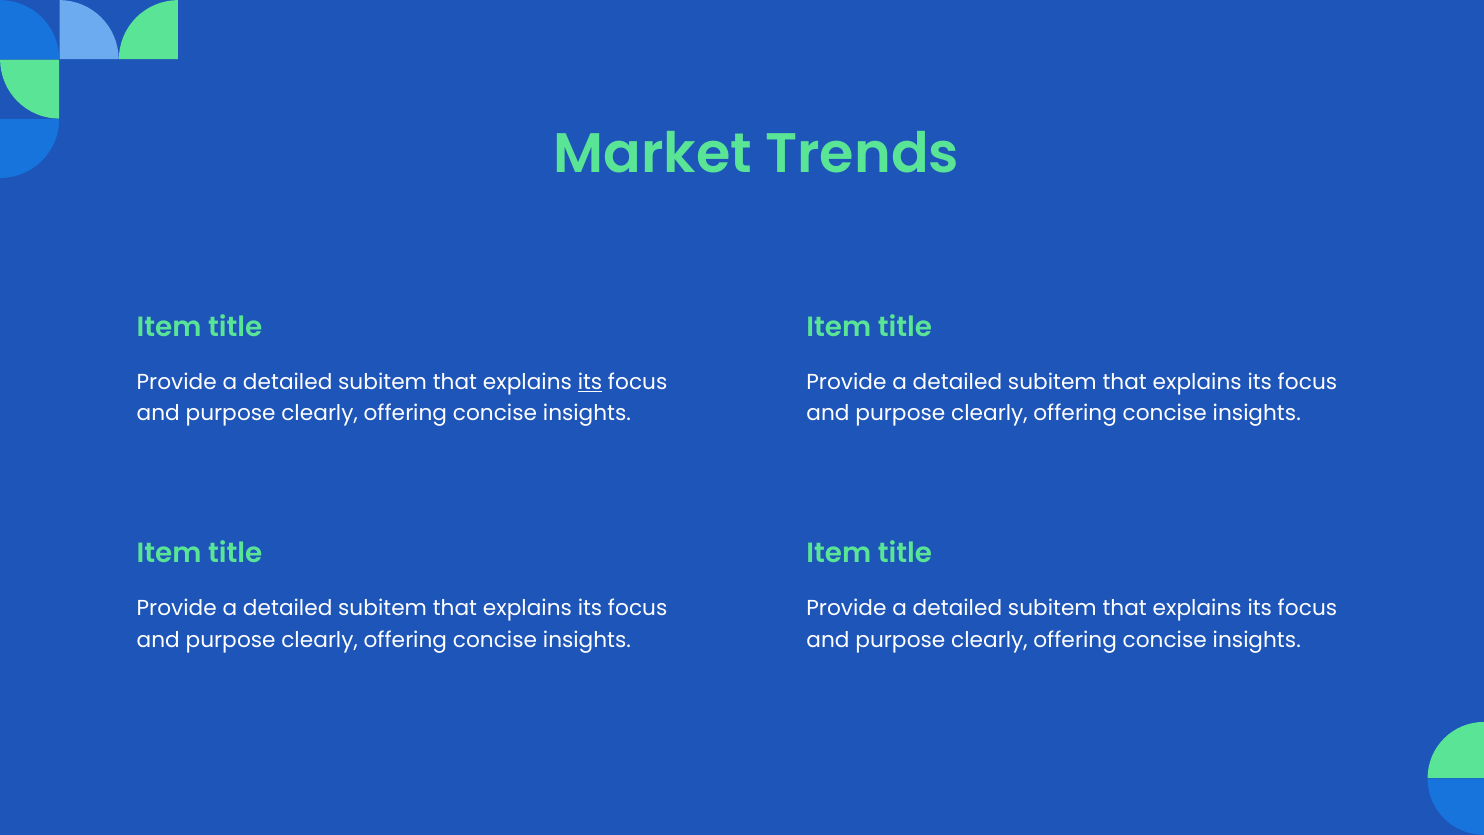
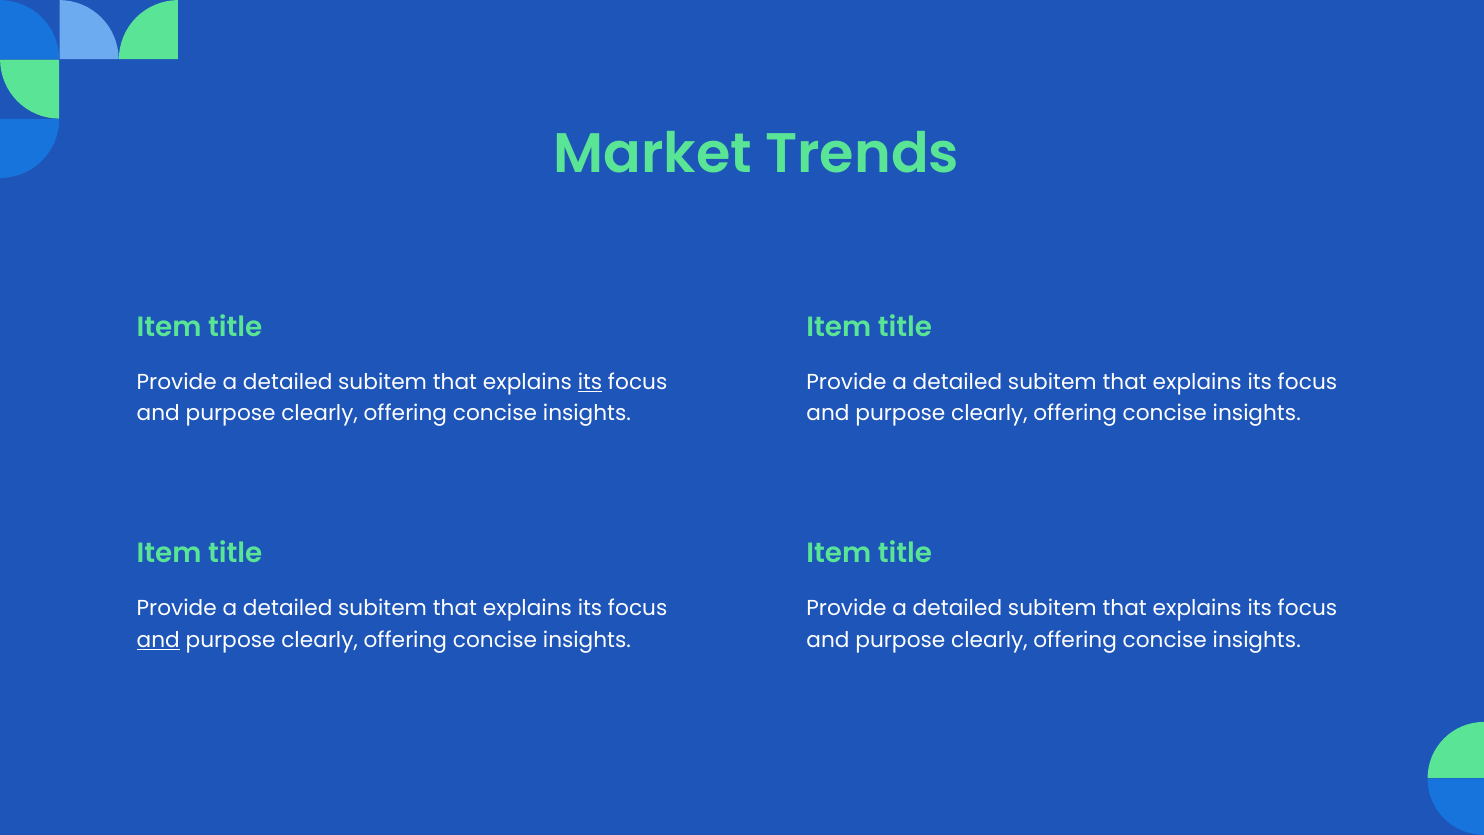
and at (158, 640) underline: none -> present
